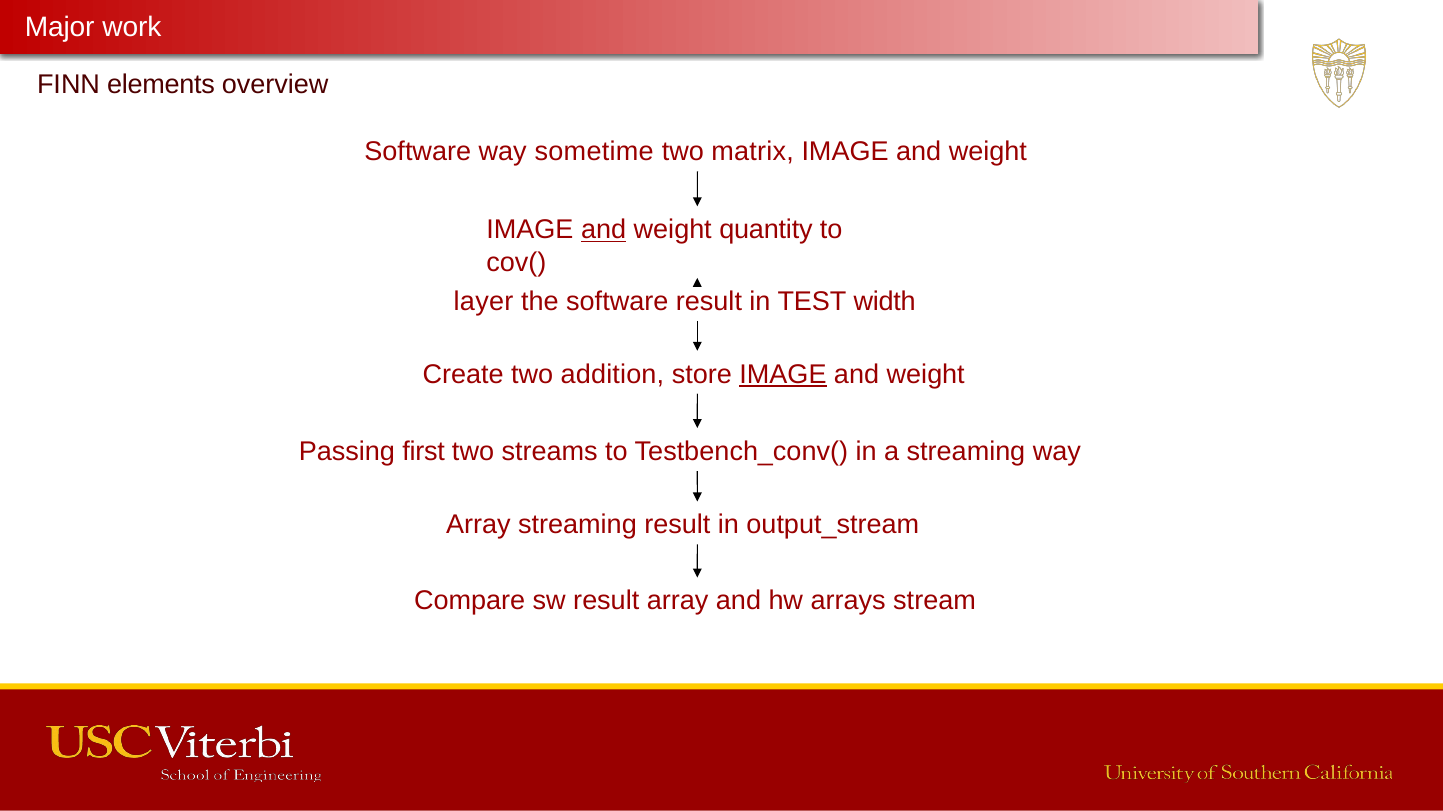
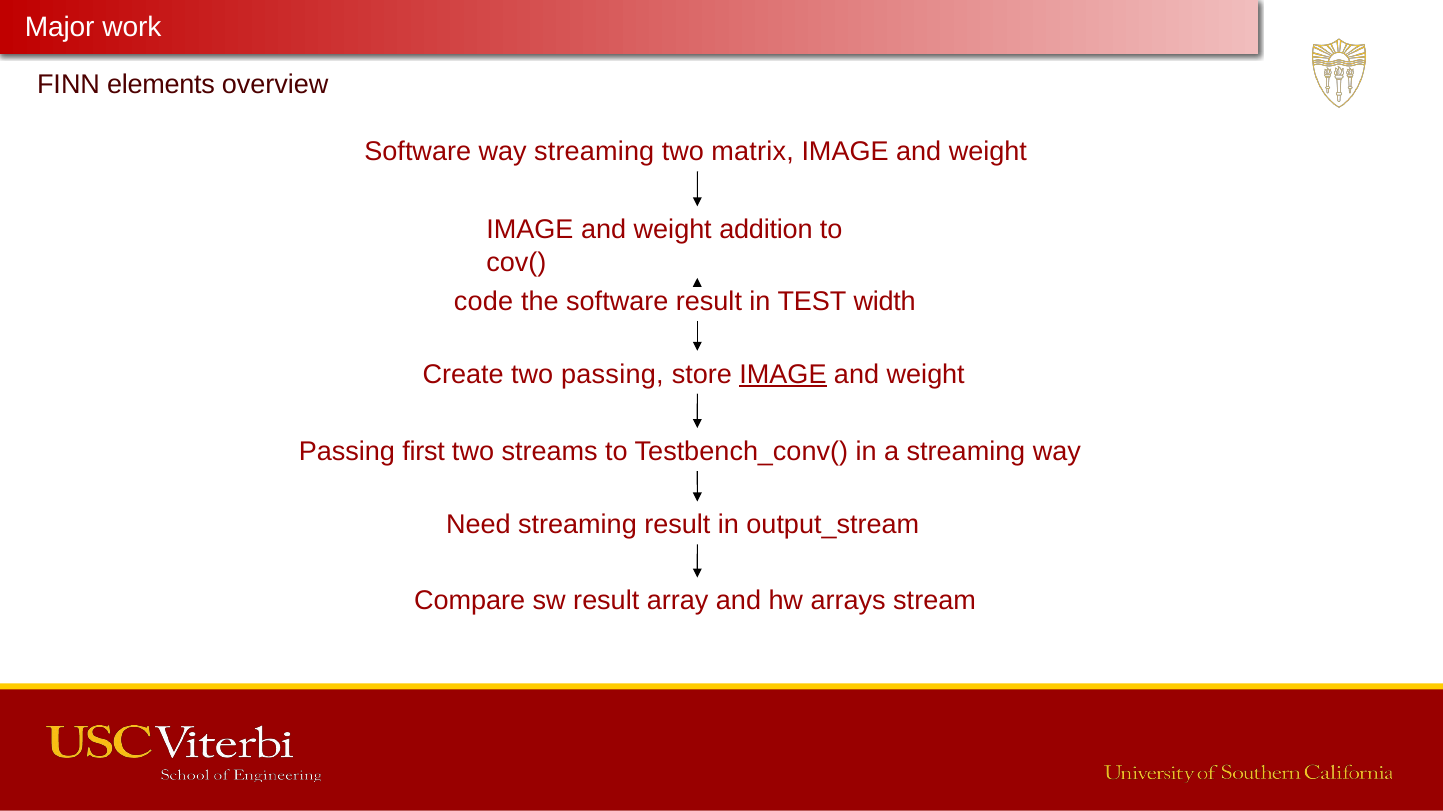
way sometime: sometime -> streaming
and at (604, 230) underline: present -> none
quantity: quantity -> addition
layer: layer -> code
two addition: addition -> passing
Array at (478, 525): Array -> Need
